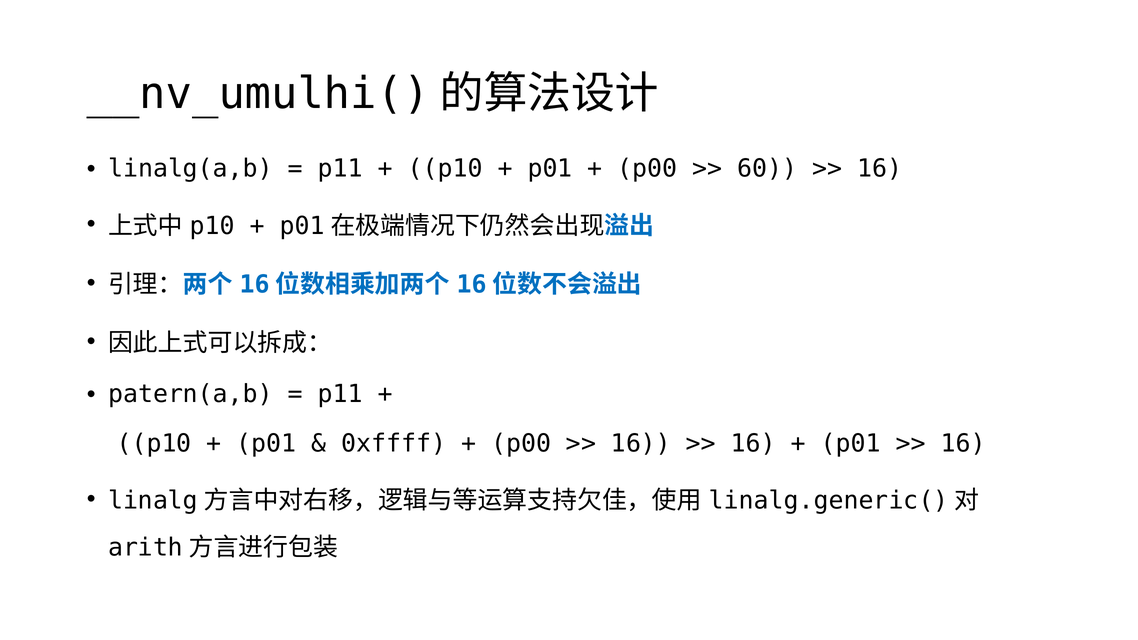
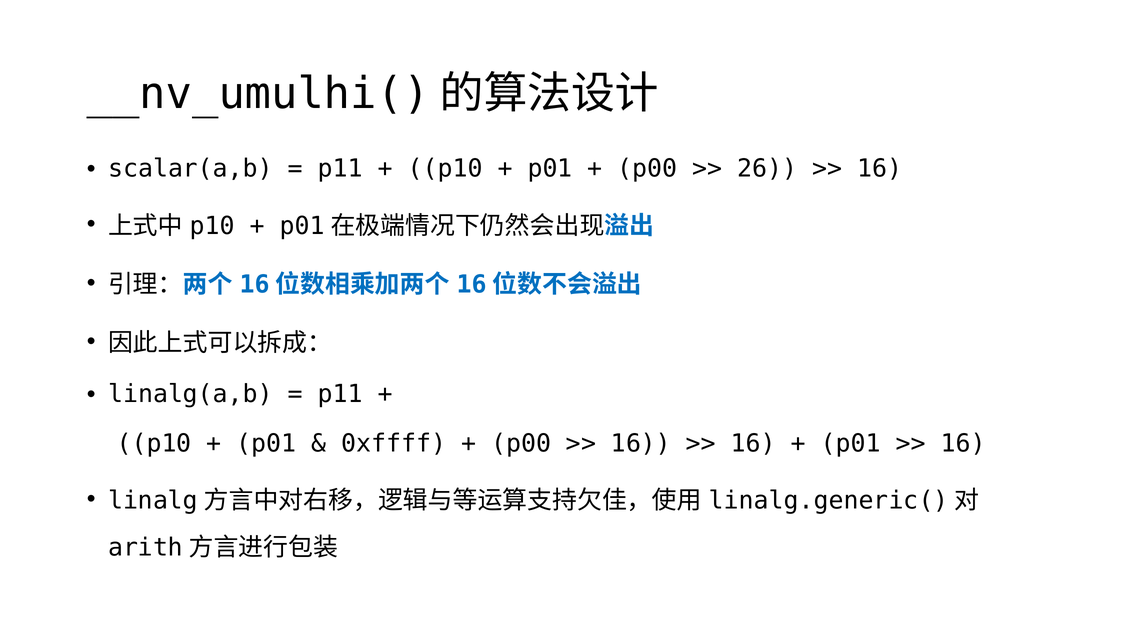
linalg(a,b: linalg(a,b -> scalar(a,b
60: 60 -> 26
patern(a,b: patern(a,b -> linalg(a,b
